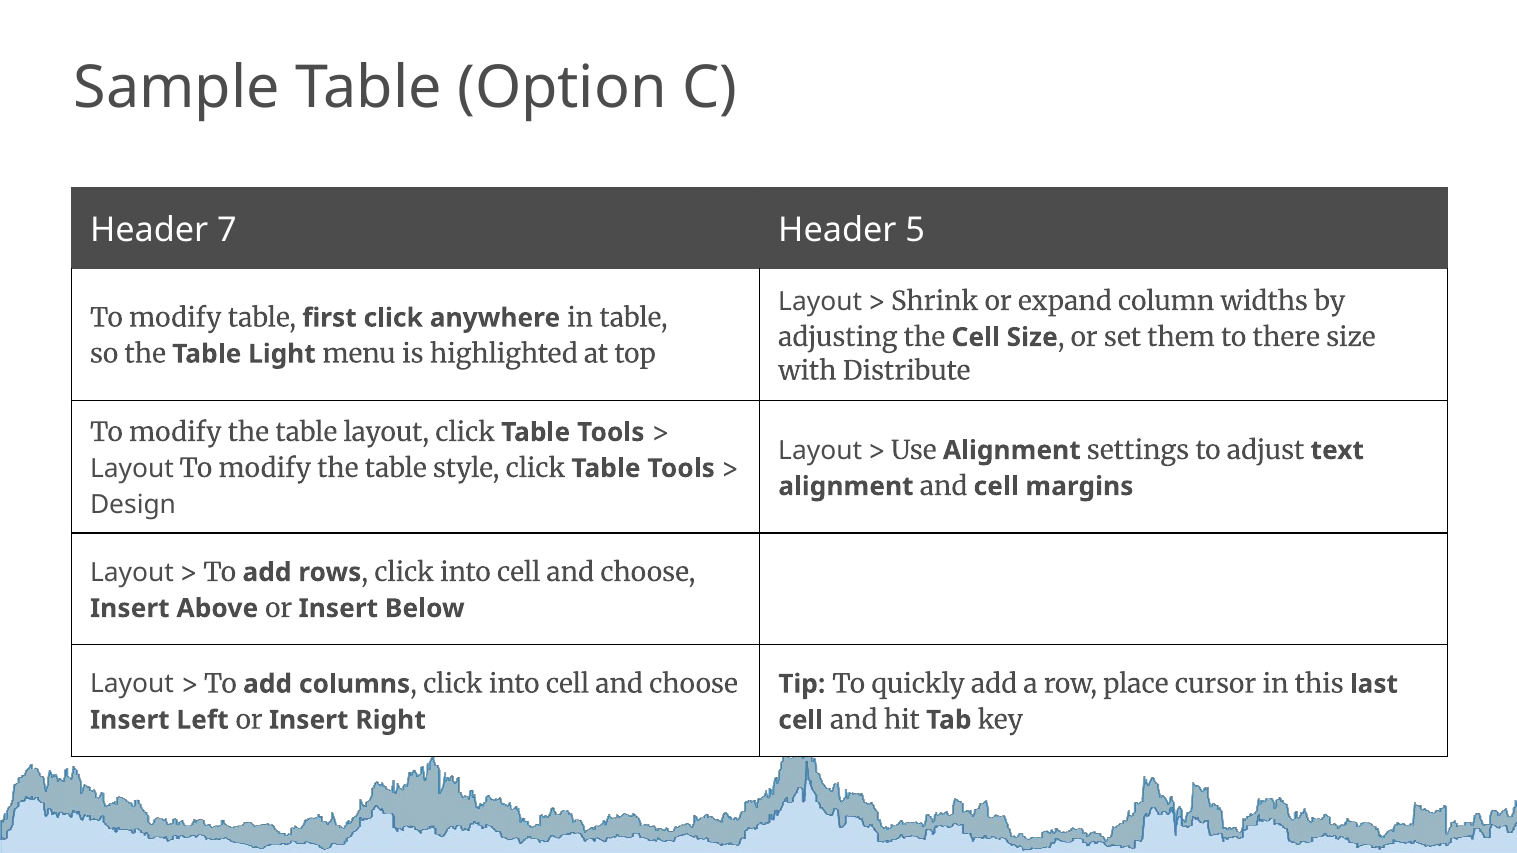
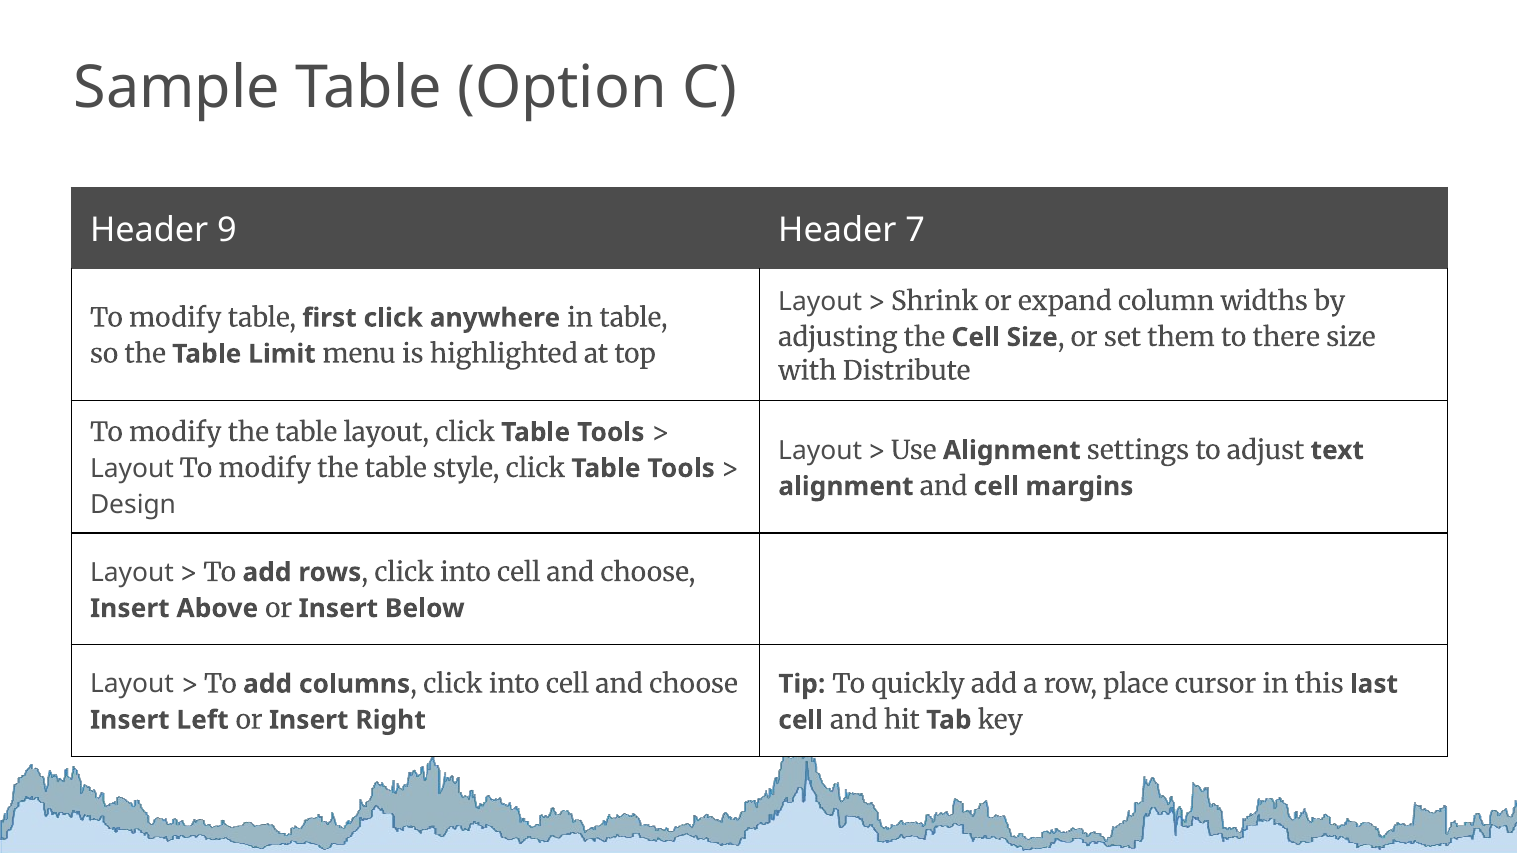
7: 7 -> 9
5: 5 -> 7
Light: Light -> Limit
